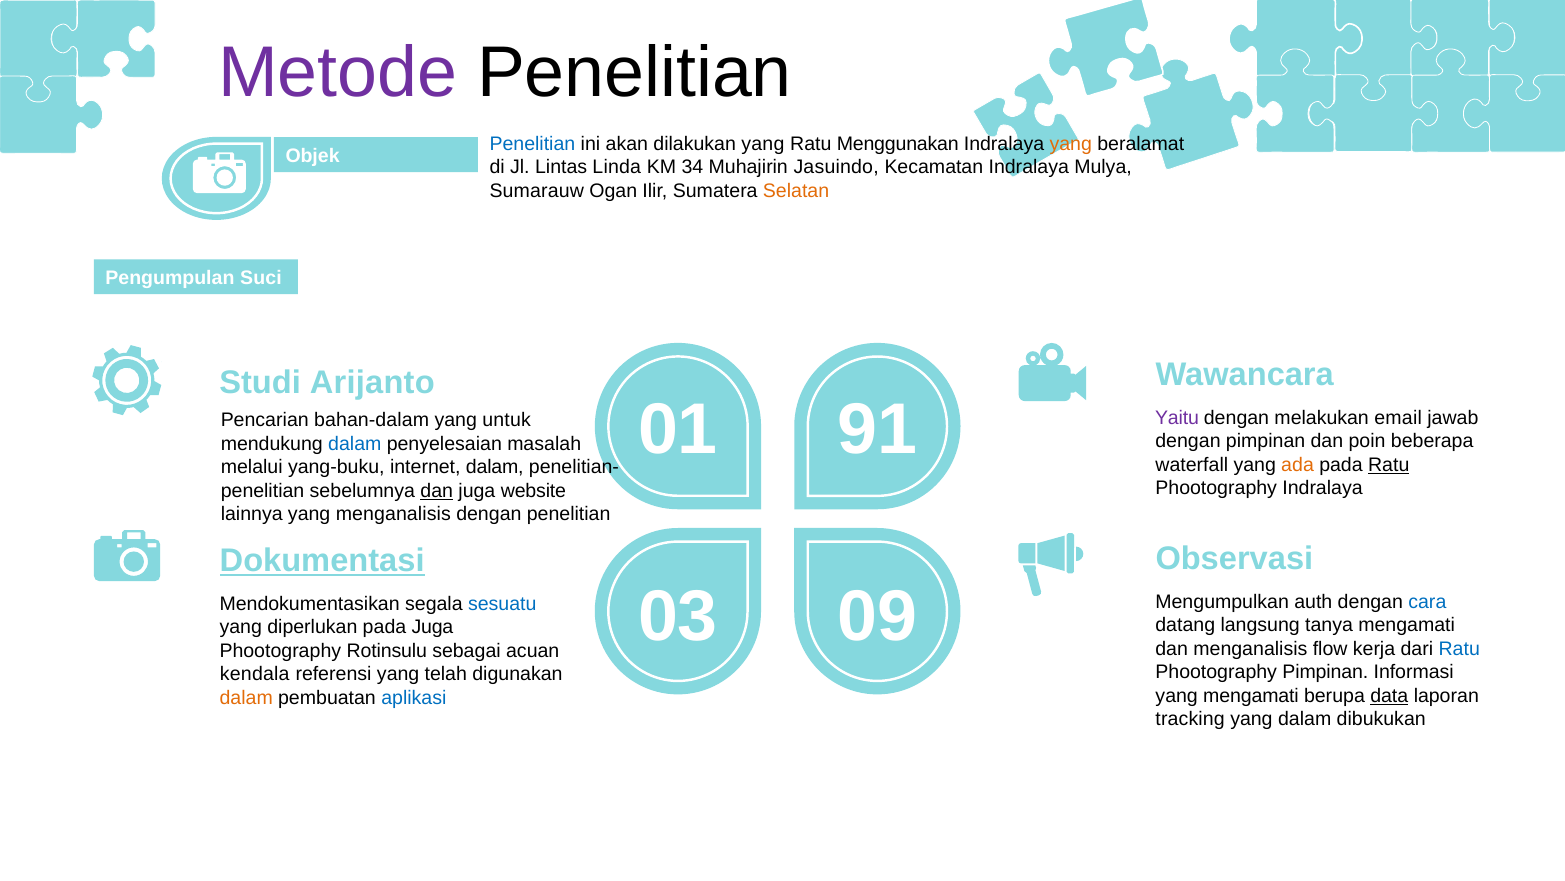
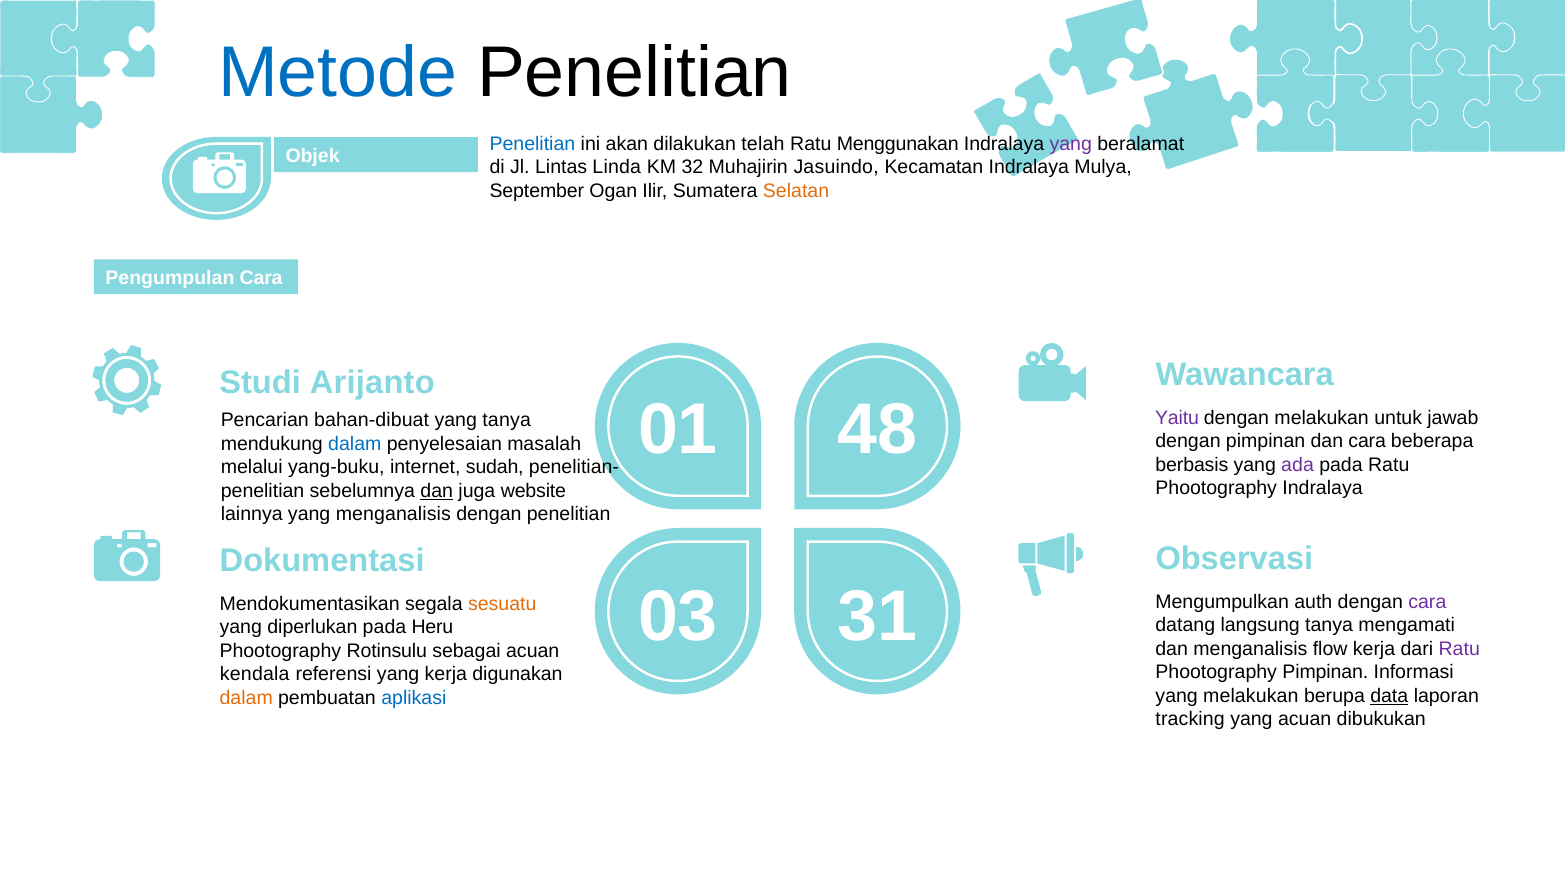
Metode colour: purple -> blue
dilakukan yang: yang -> telah
yang at (1071, 144) colour: orange -> purple
34: 34 -> 32
Sumarauw: Sumarauw -> September
Pengumpulan Suci: Suci -> Cara
91: 91 -> 48
email: email -> untuk
bahan-dalam: bahan-dalam -> bahan-dibuat
yang untuk: untuk -> tanya
dan poin: poin -> cara
waterfall: waterfall -> berbasis
ada colour: orange -> purple
Ratu at (1389, 465) underline: present -> none
internet dalam: dalam -> sudah
Dokumentasi underline: present -> none
09: 09 -> 31
cara at (1427, 601) colour: blue -> purple
sesuatu colour: blue -> orange
pada Juga: Juga -> Heru
Ratu at (1459, 648) colour: blue -> purple
yang telah: telah -> kerja
yang mengamati: mengamati -> melakukan
yang dalam: dalam -> acuan
